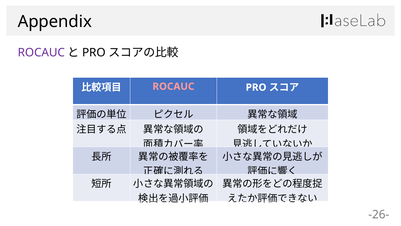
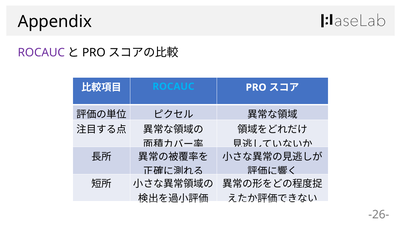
ROCAUC at (173, 86) colour: pink -> light blue
